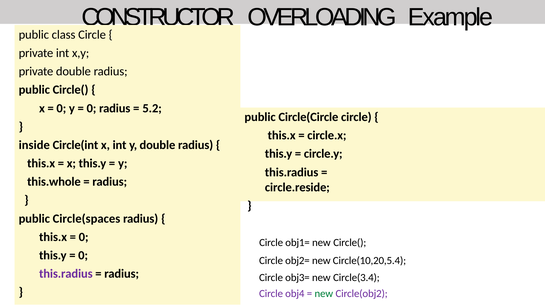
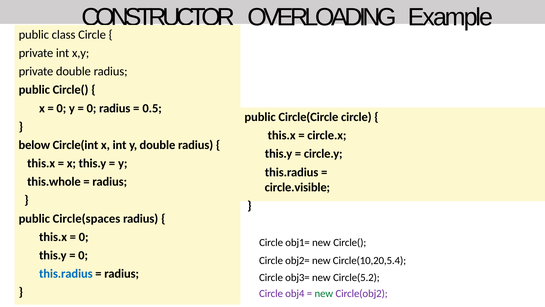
5.2: 5.2 -> 0.5
inside: inside -> below
circle.reside: circle.reside -> circle.visible
this.radius at (66, 273) colour: purple -> blue
Circle(3.4: Circle(3.4 -> Circle(5.2
